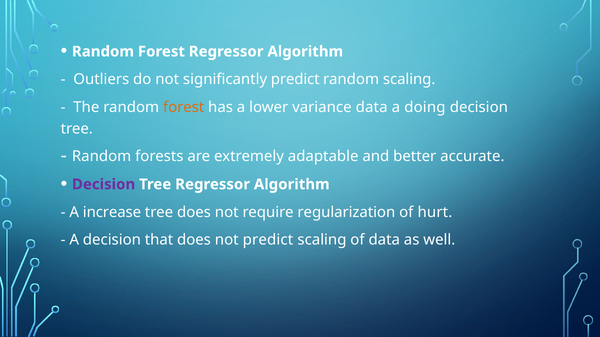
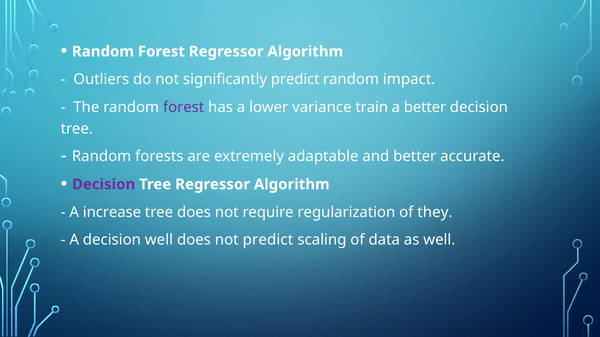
random scaling: scaling -> impact
forest at (184, 107) colour: orange -> purple
variance data: data -> train
a doing: doing -> better
hurt: hurt -> they
decision that: that -> well
